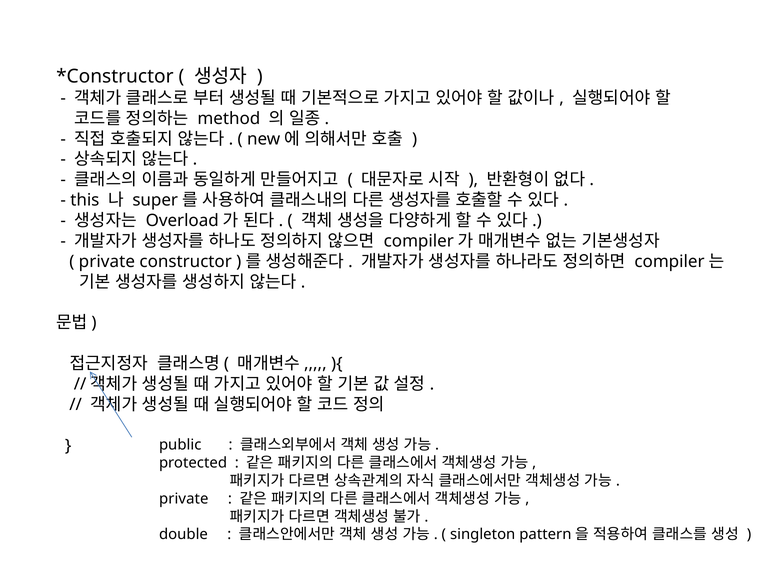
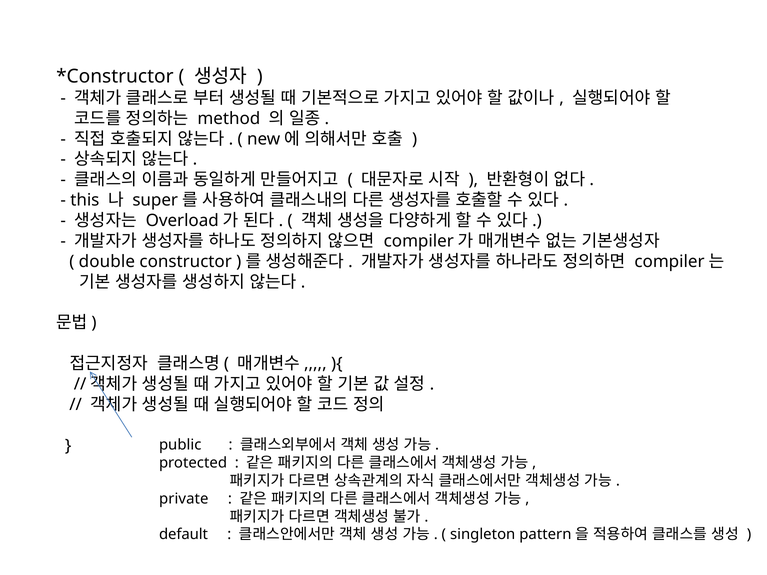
private at (107, 262): private -> double
double: double -> default
